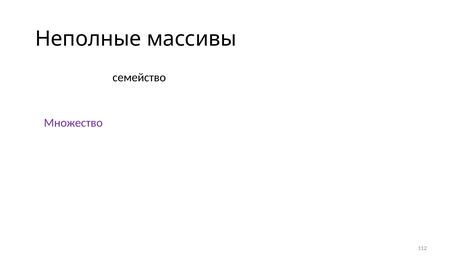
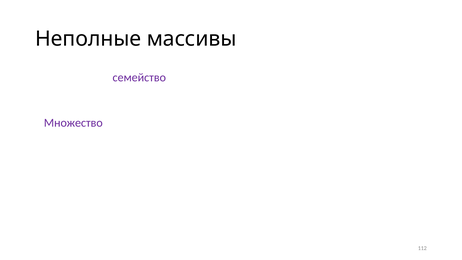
семейство colour: black -> purple
